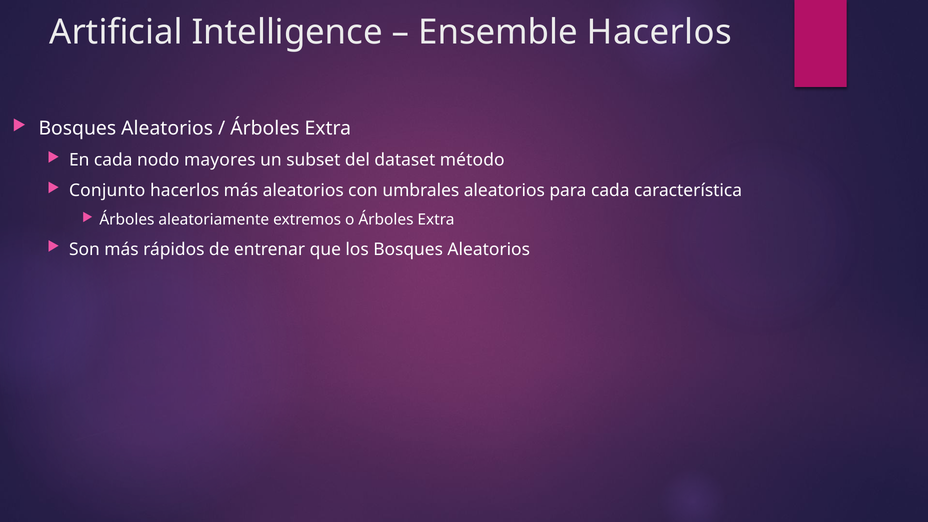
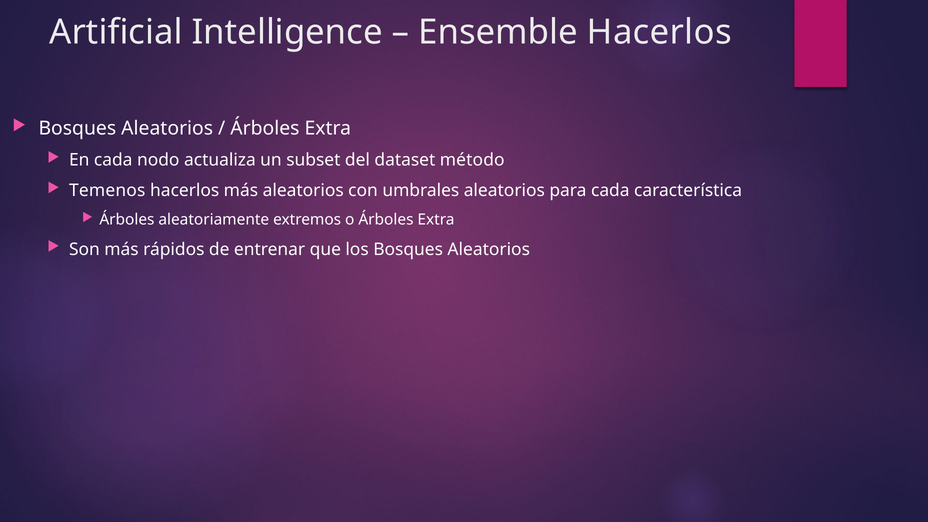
mayores: mayores -> actualiza
Conjunto: Conjunto -> Temenos
